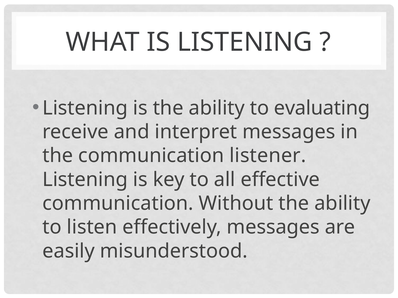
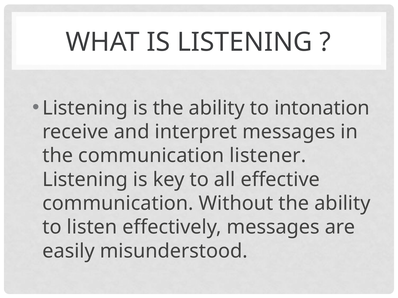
evaluating: evaluating -> intonation
